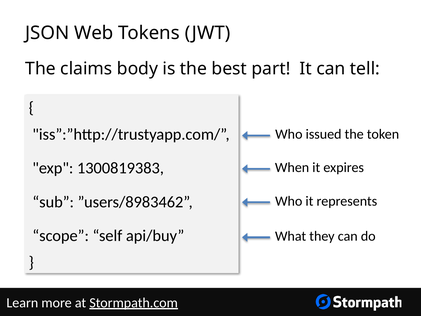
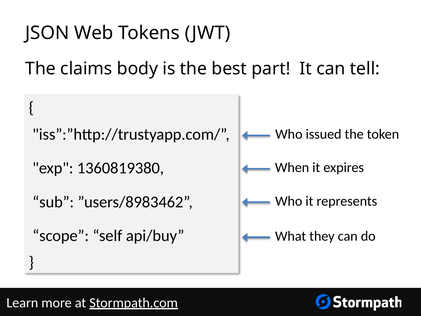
1300819383: 1300819383 -> 1360819380
